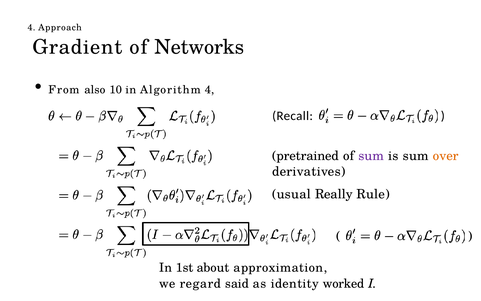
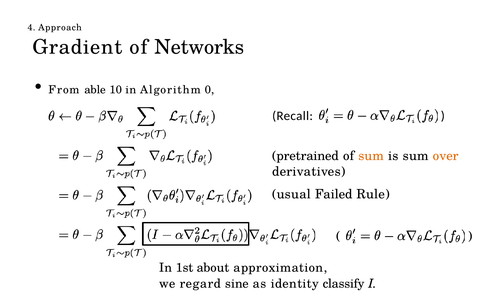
also: also -> able
Algorithm 4: 4 -> 0
sum at (371, 156) colour: purple -> orange
Really: Really -> Failed
said: said -> sine
worked: worked -> classify
